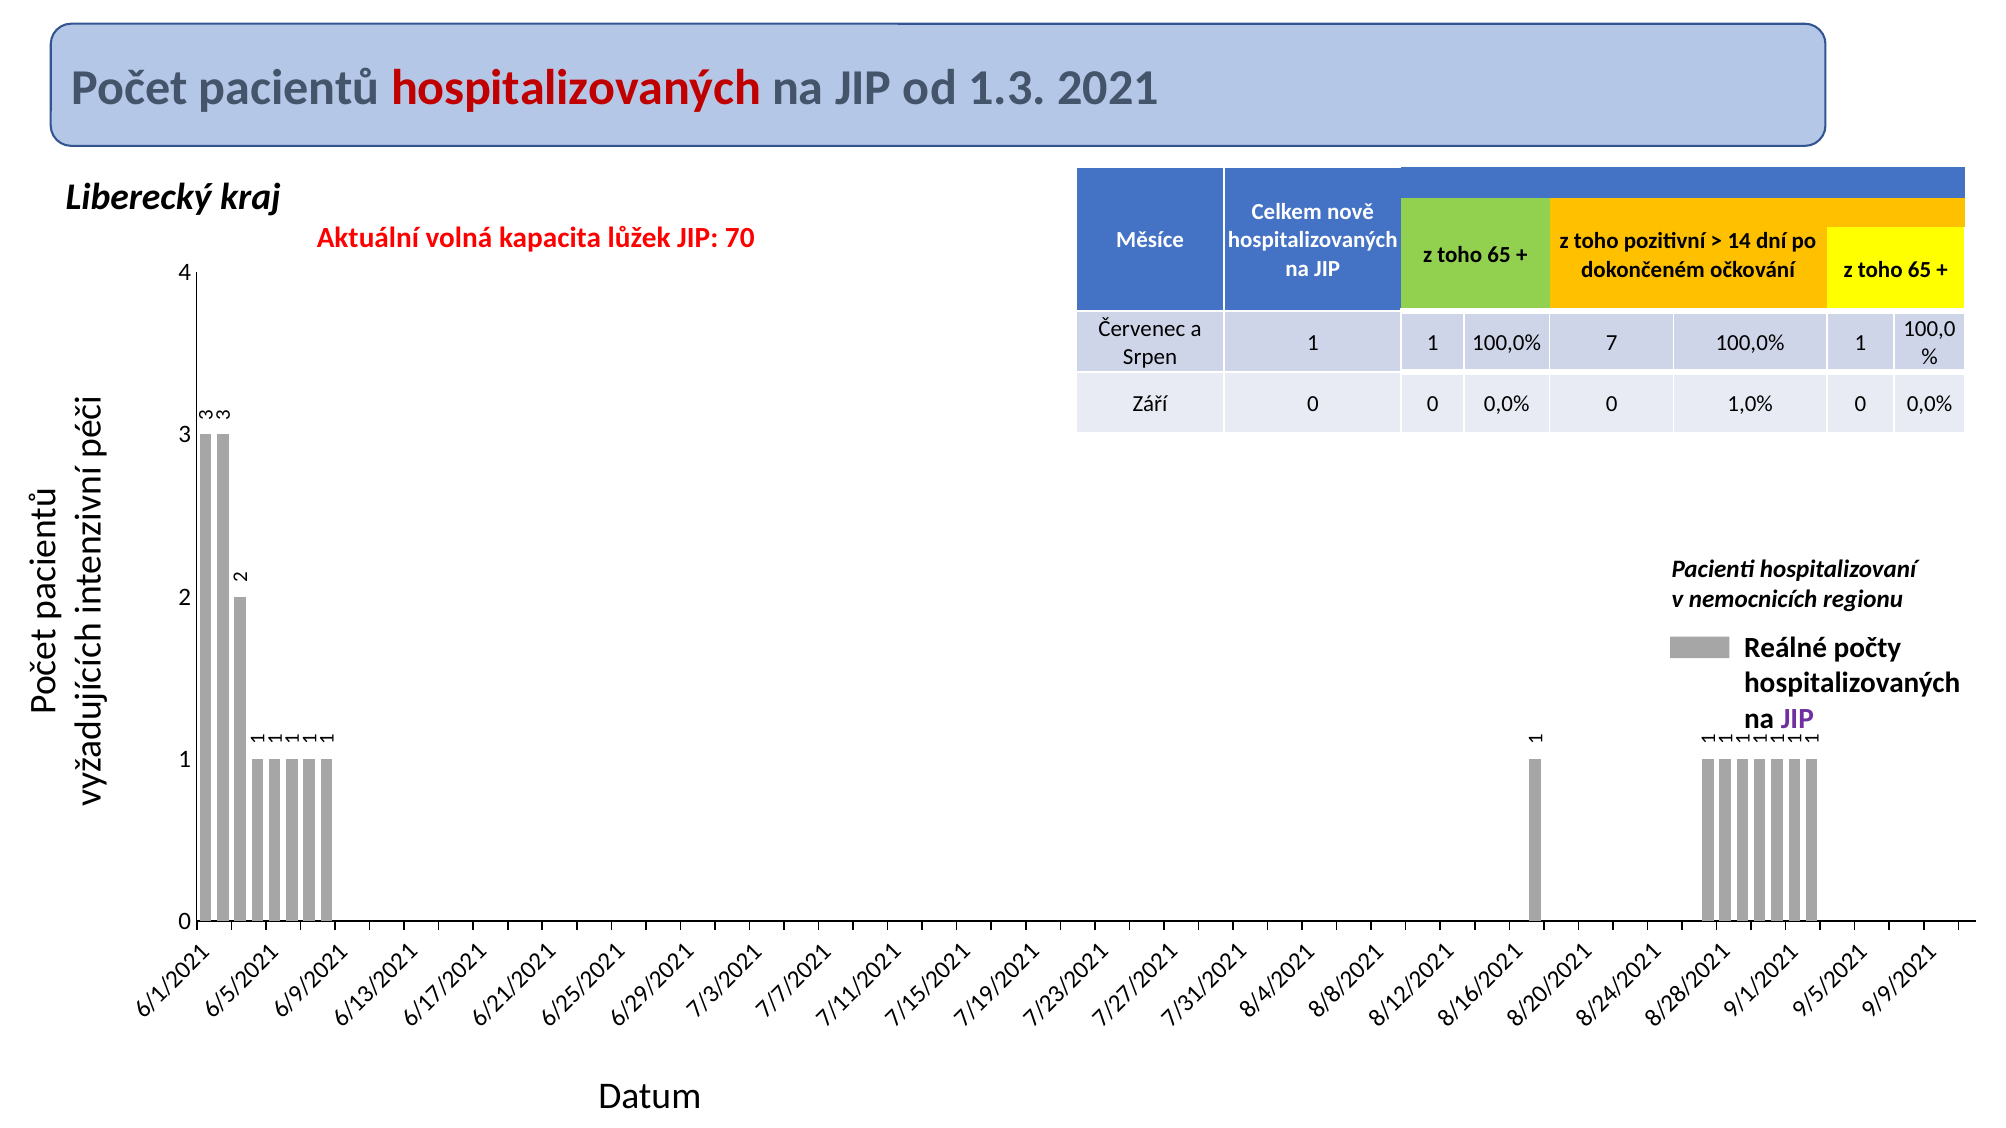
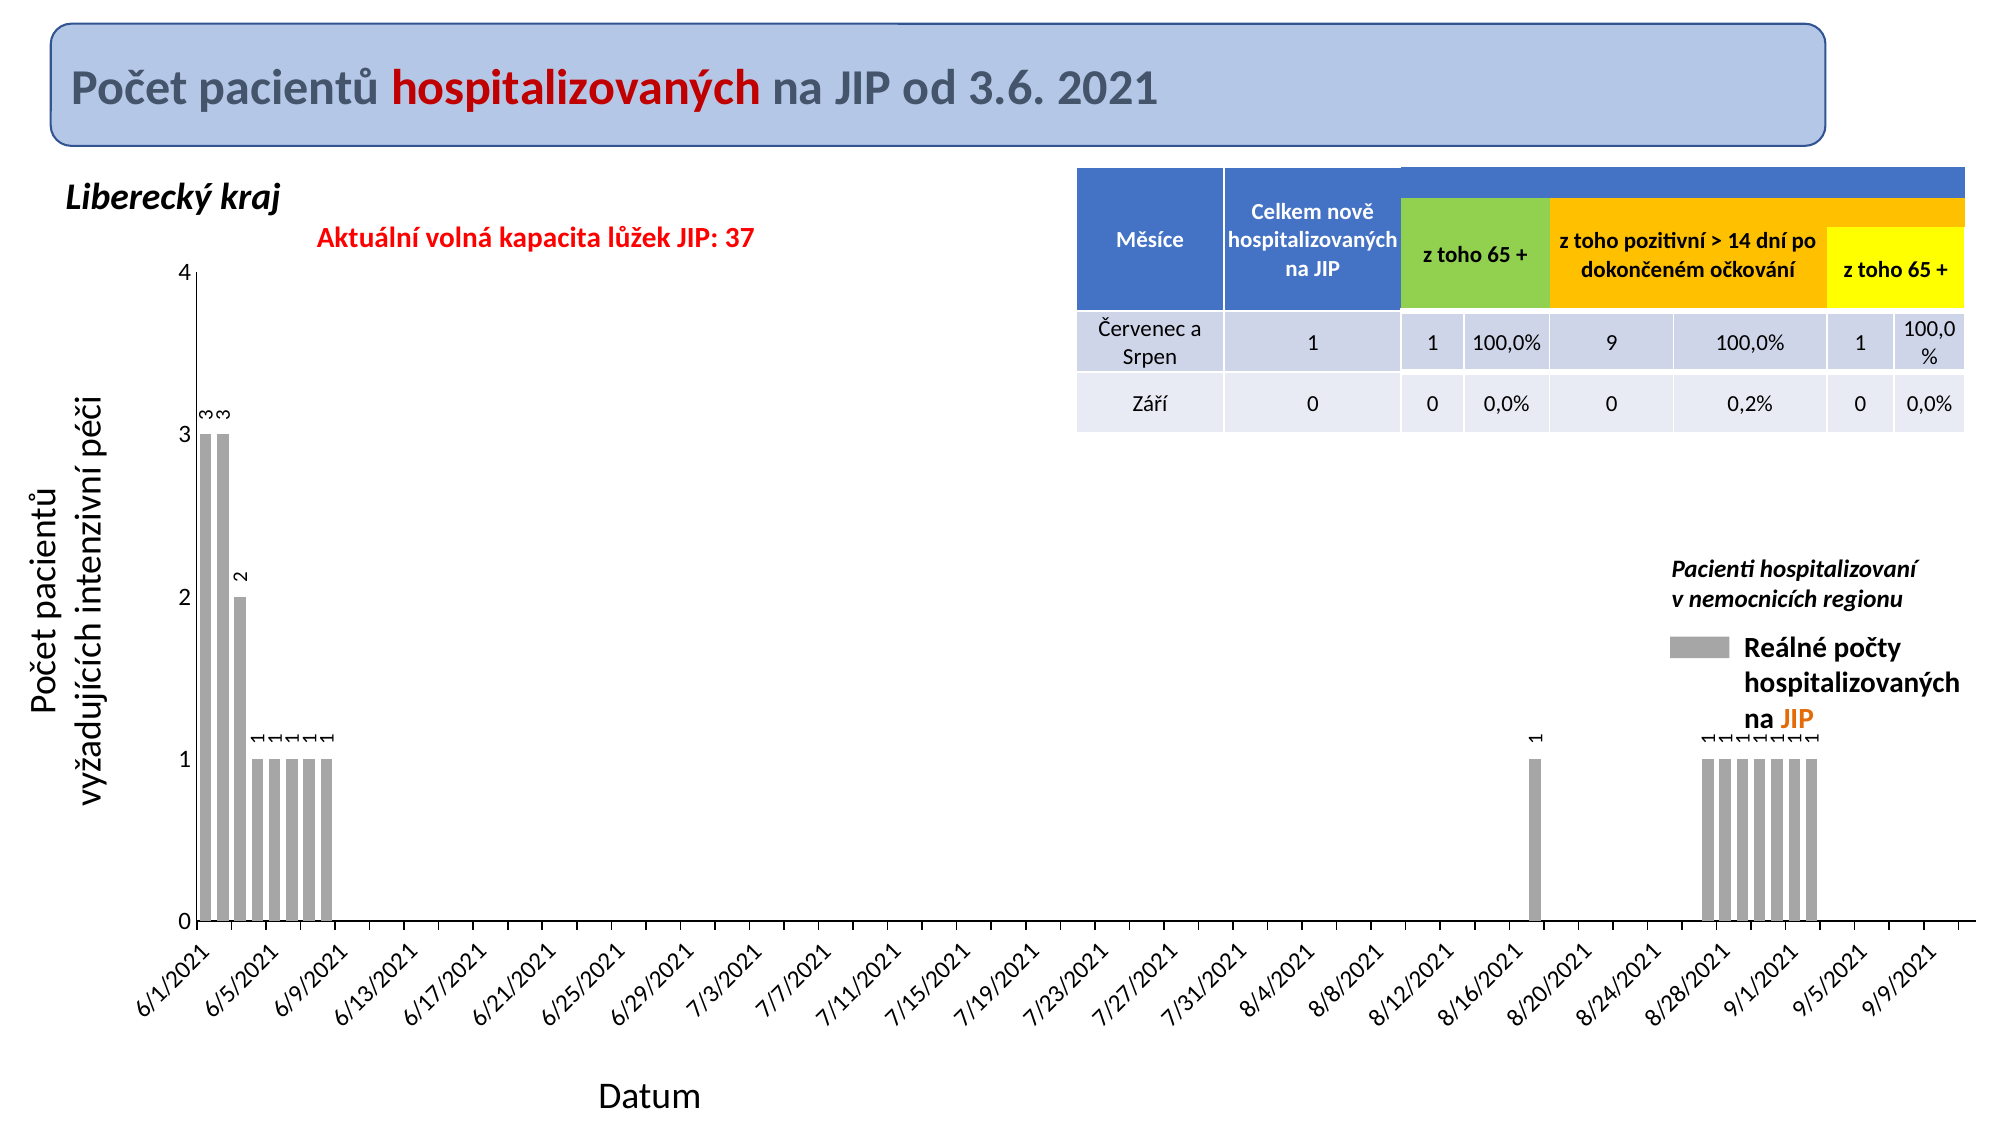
1.3: 1.3 -> 3.6
70: 70 -> 37
100,0% 7: 7 -> 9
1,0%: 1,0% -> 0,2%
JIP at (1797, 719) colour: purple -> orange
